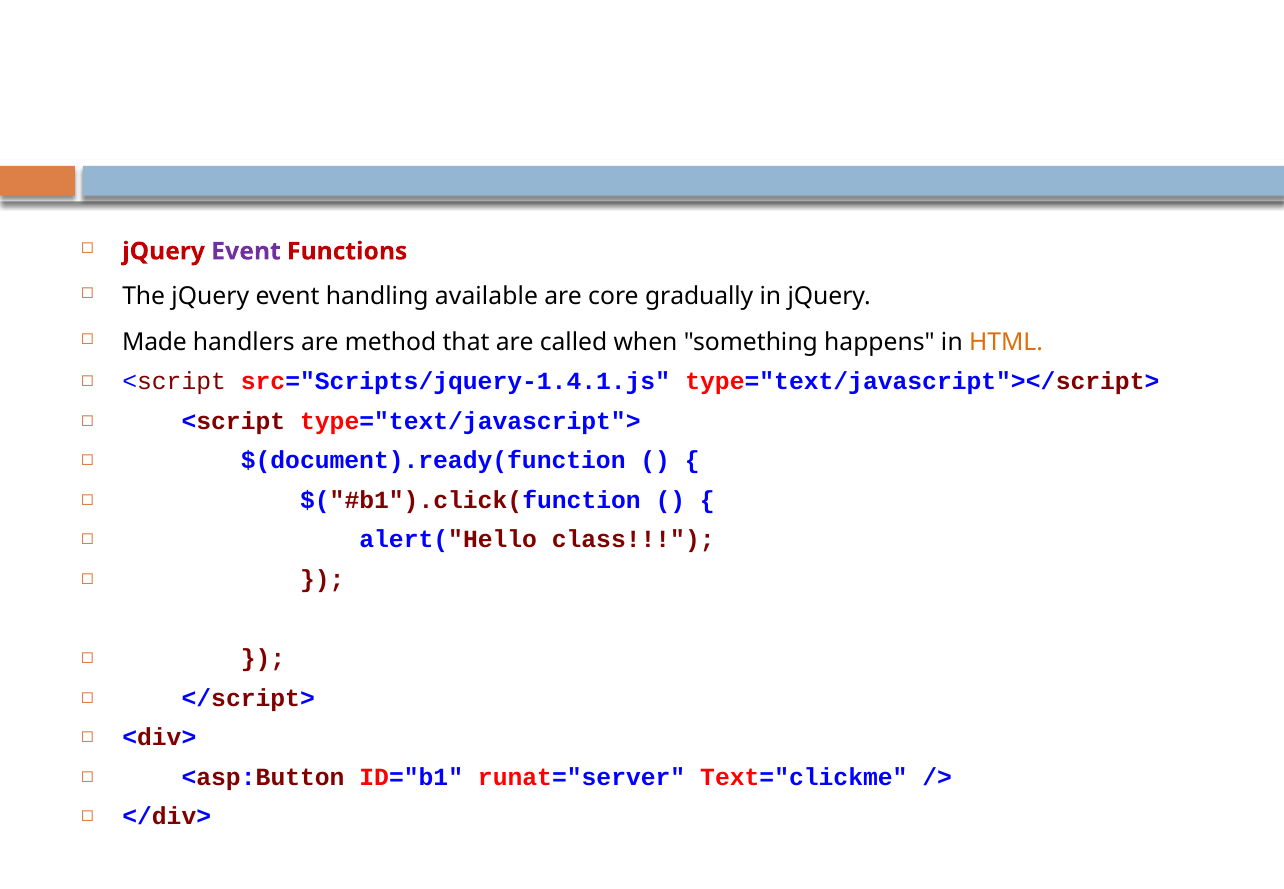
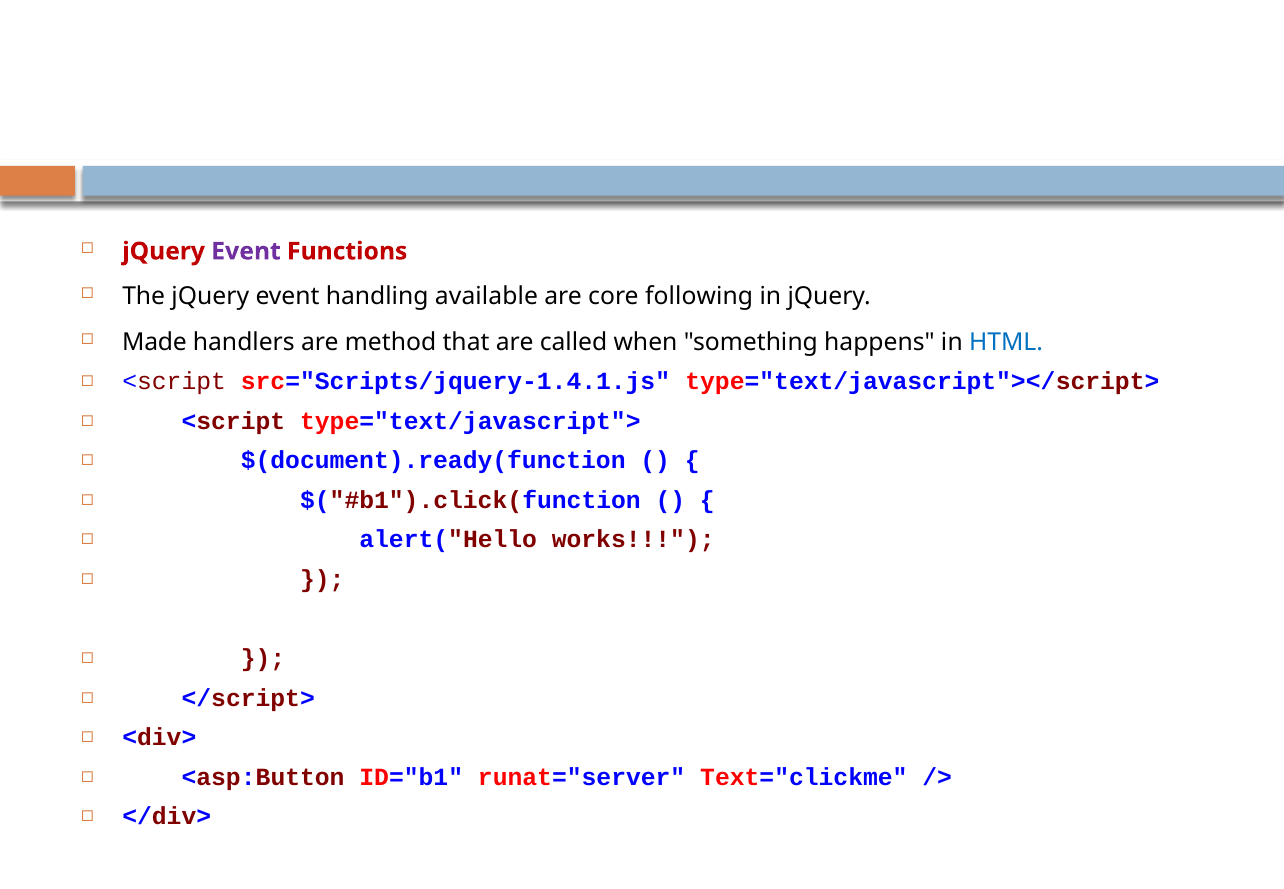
gradually: gradually -> following
HTML colour: orange -> blue
class: class -> works
